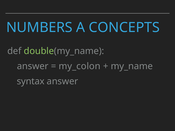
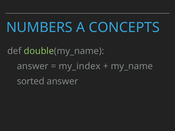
my_colon: my_colon -> my_index
syntax: syntax -> sorted
